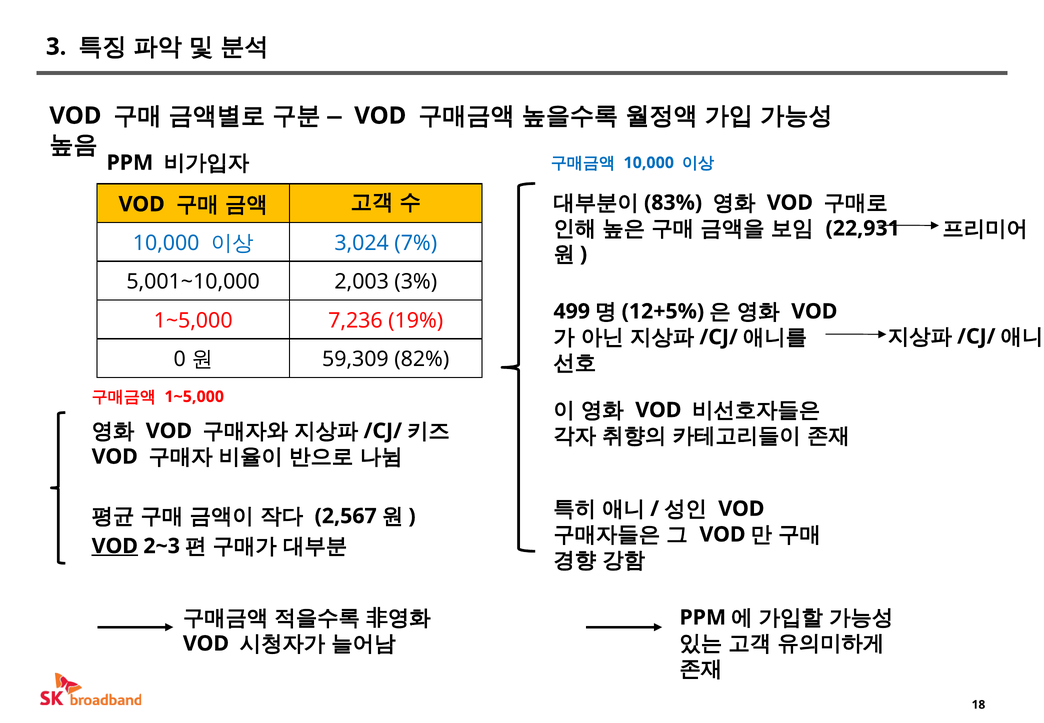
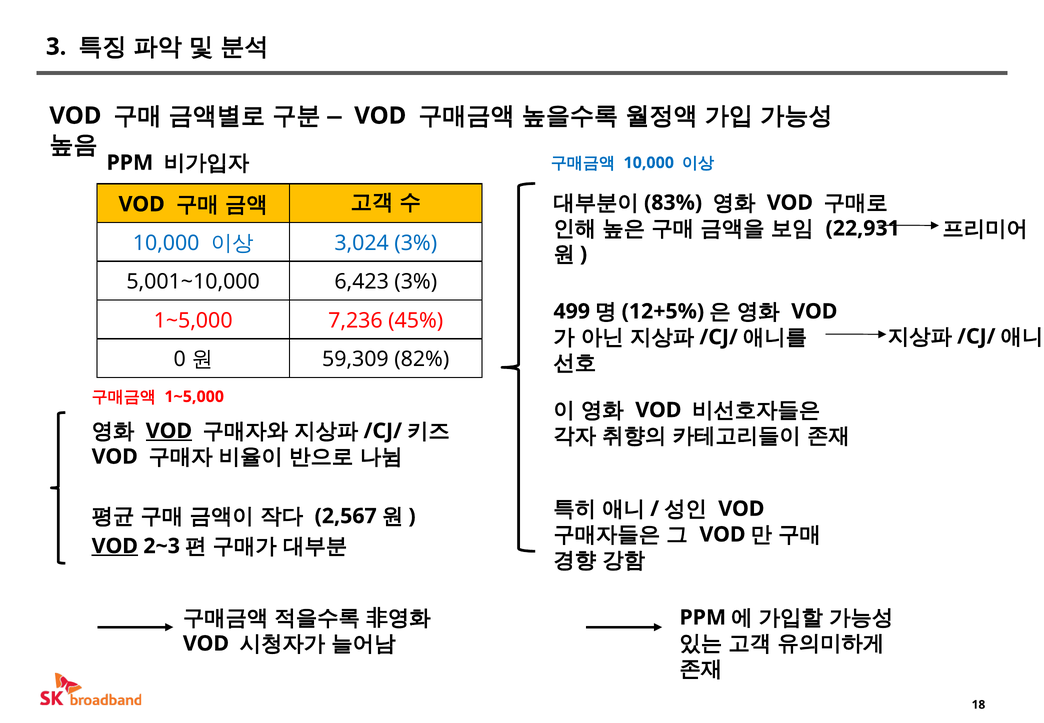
3,024 7%: 7% -> 3%
2,003: 2,003 -> 6,423
19%: 19% -> 45%
VOD at (169, 431) underline: none -> present
